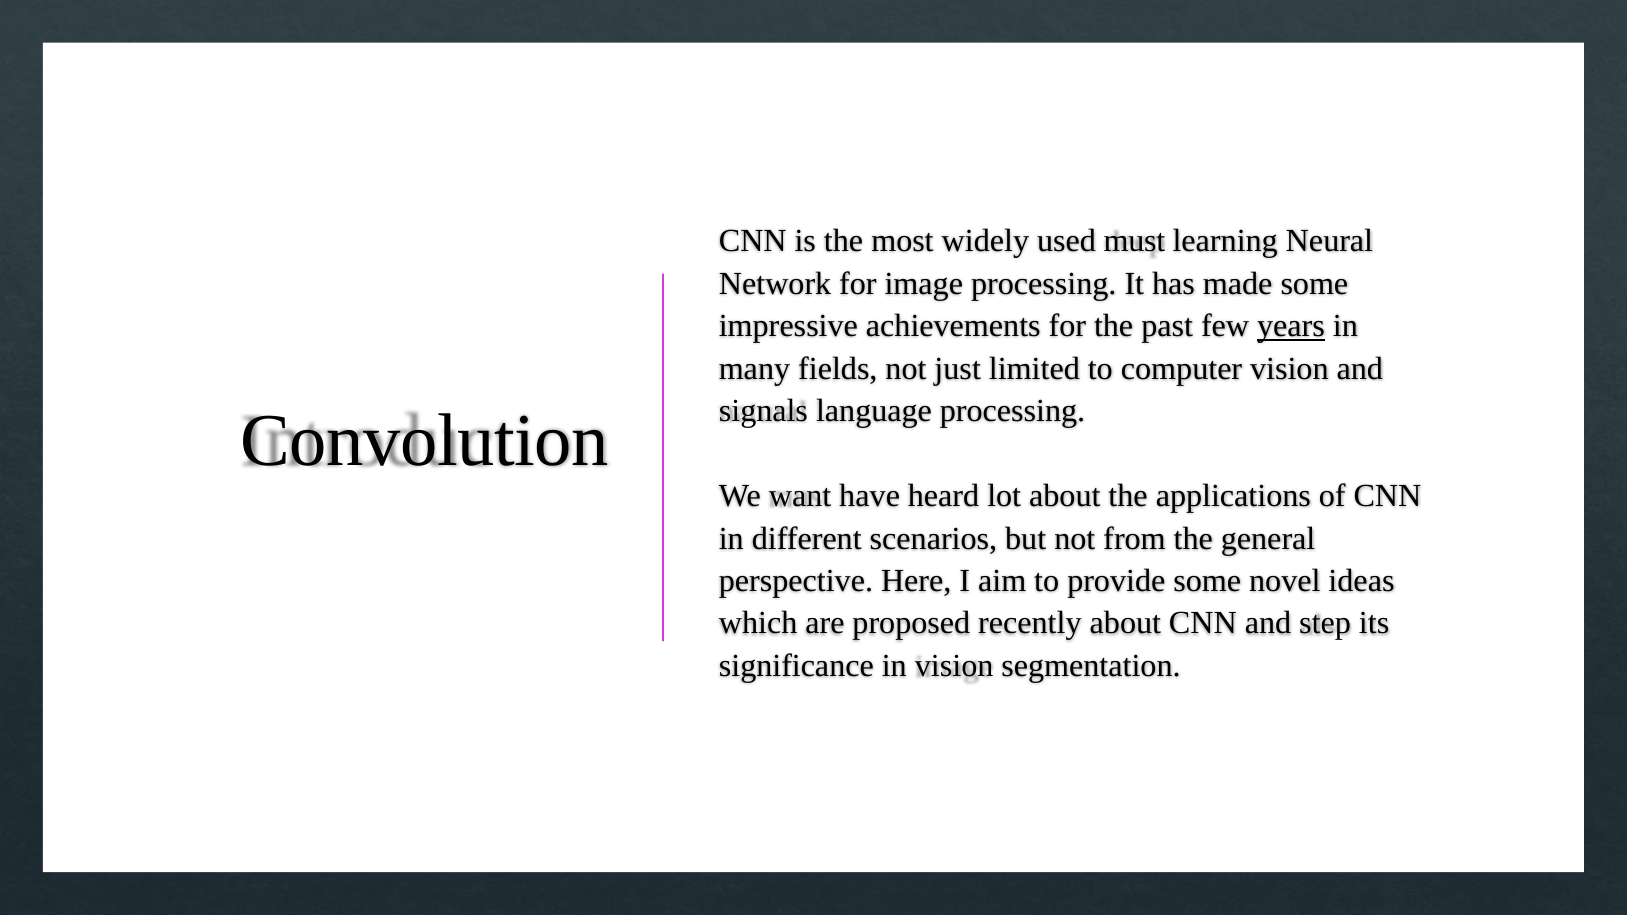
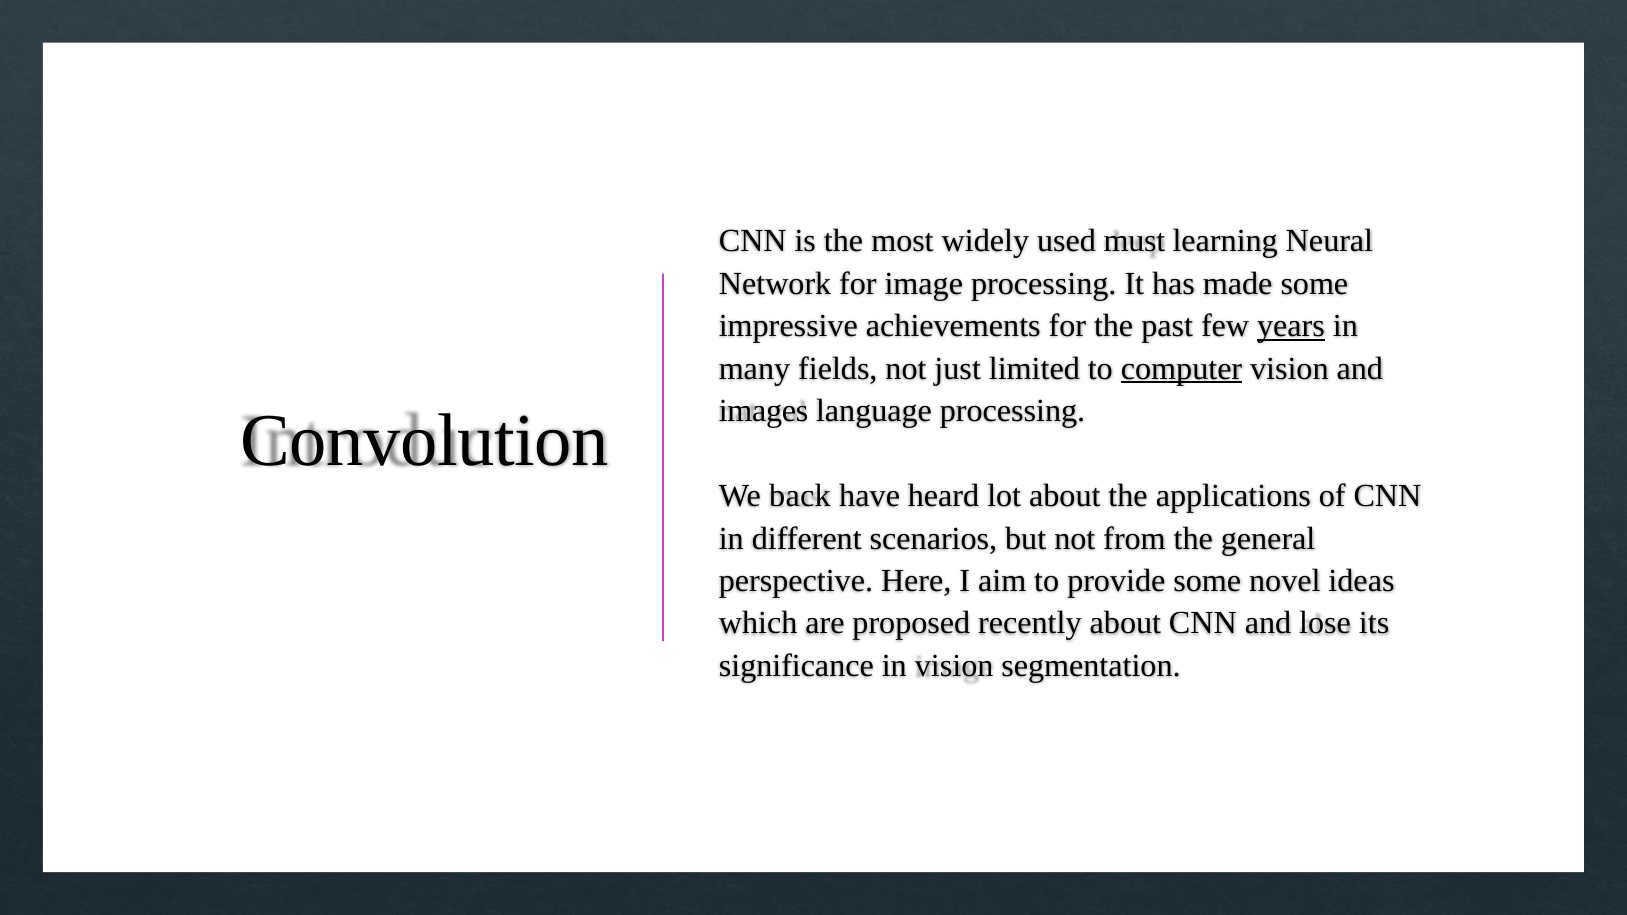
computer underline: none -> present
signals: signals -> images
want: want -> back
step: step -> lose
